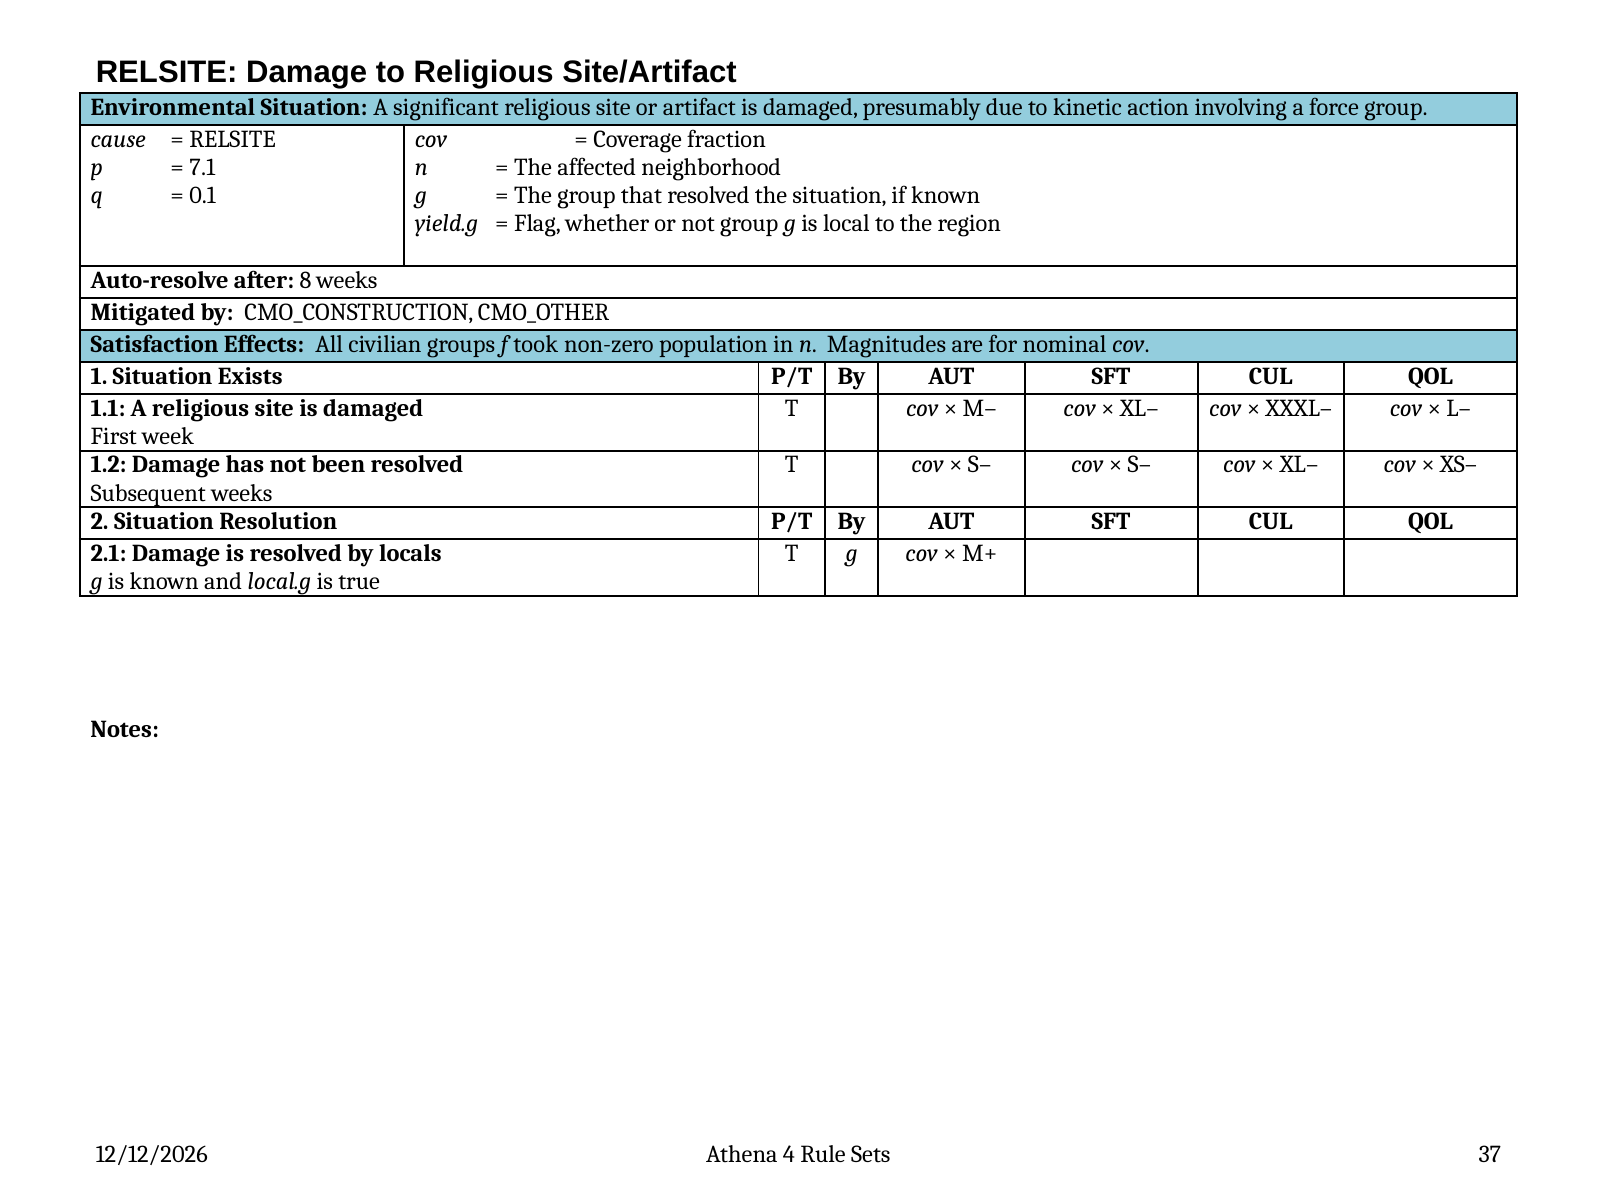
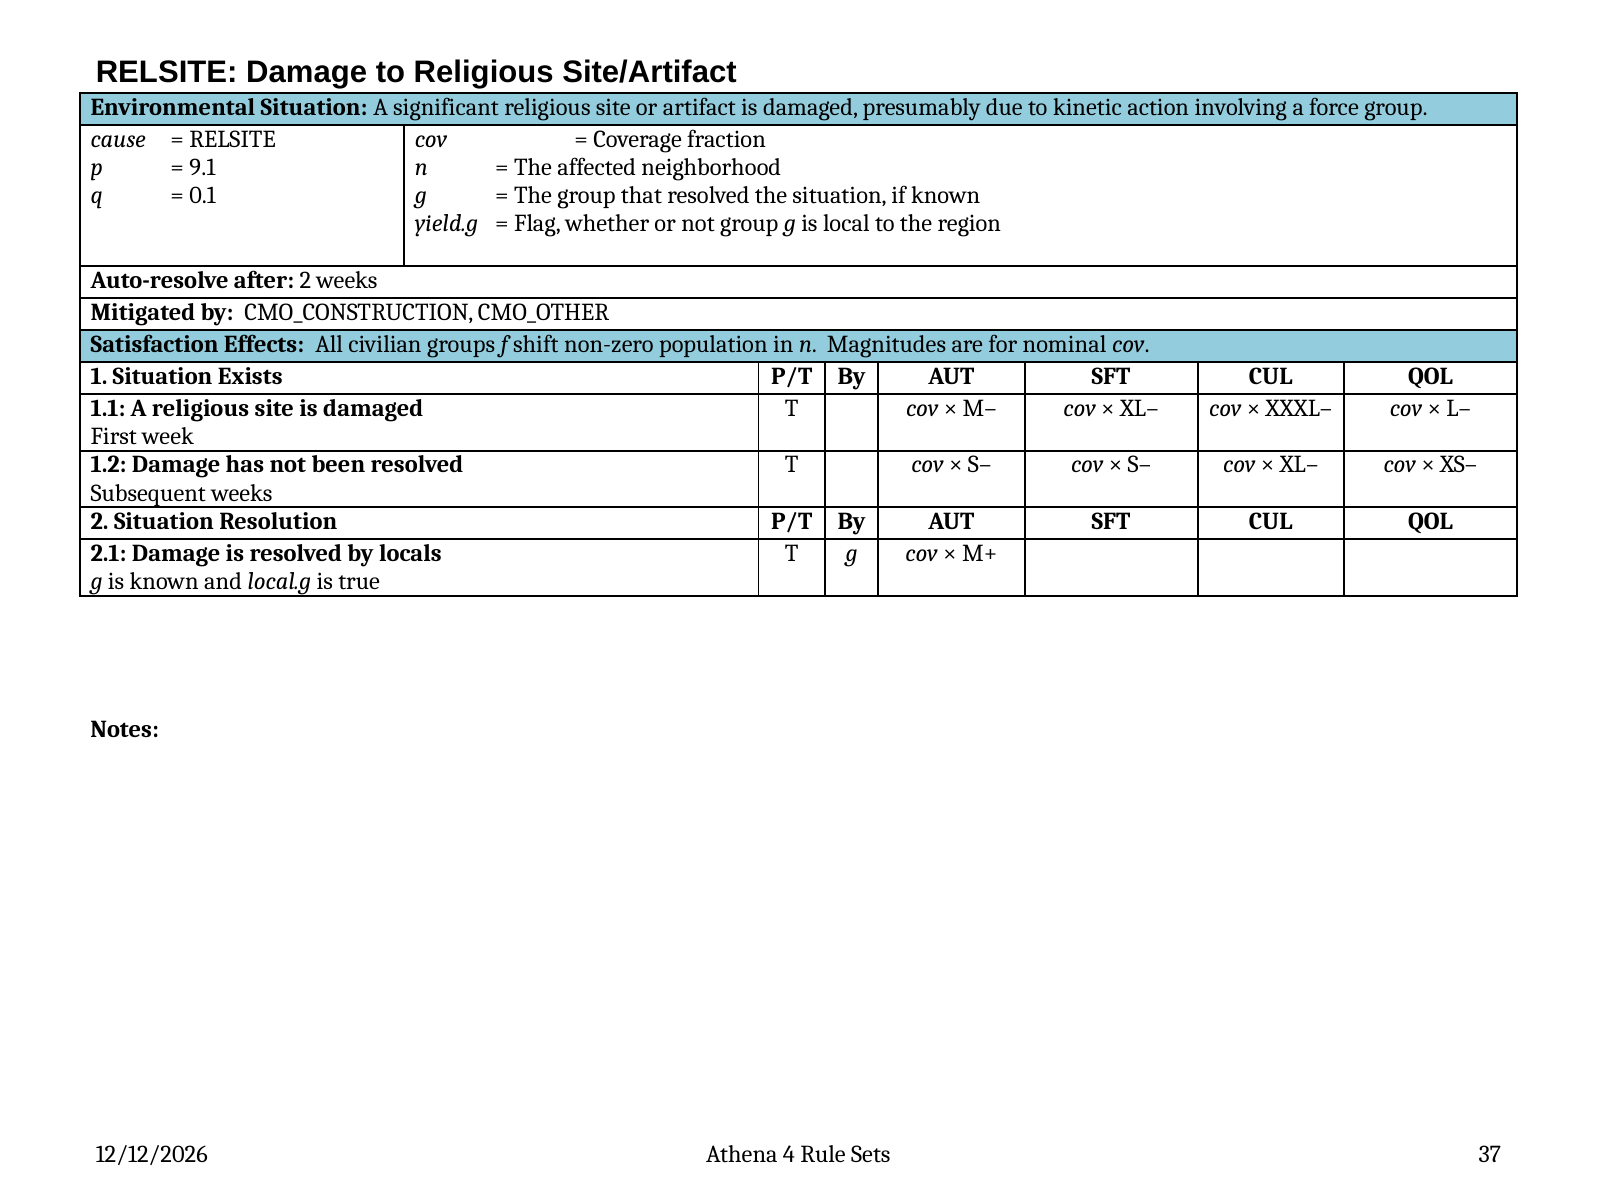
7.1: 7.1 -> 9.1
after 8: 8 -> 2
took: took -> shift
